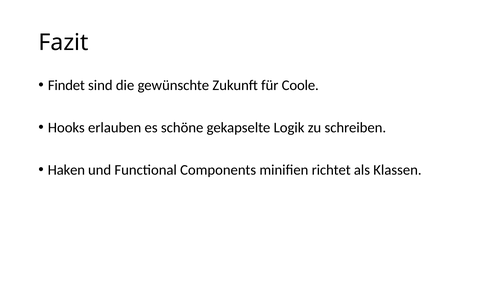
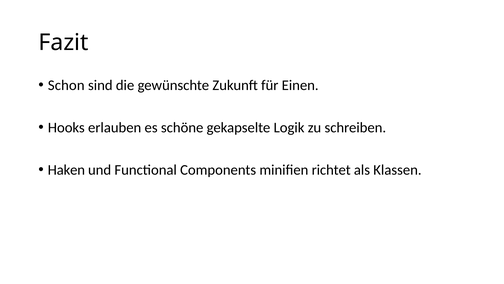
Findet: Findet -> Schon
Coole: Coole -> Einen
